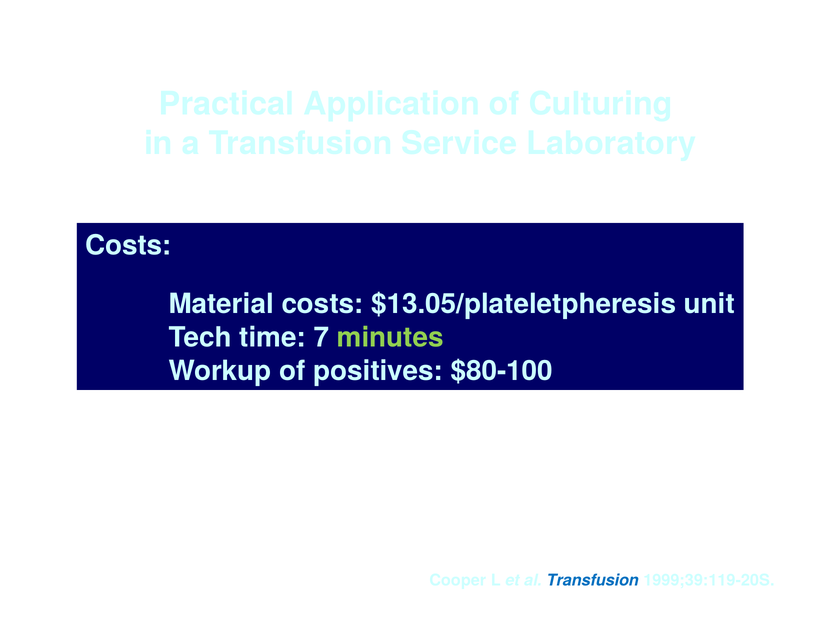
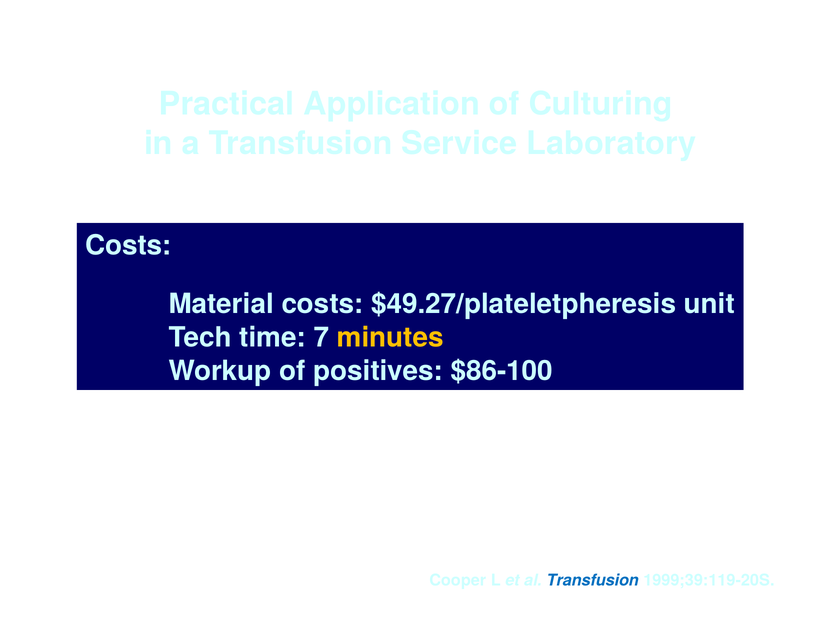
$13.05/plateletpheresis: $13.05/plateletpheresis -> $49.27/plateletpheresis
minutes colour: light green -> yellow
$80-100: $80-100 -> $86-100
